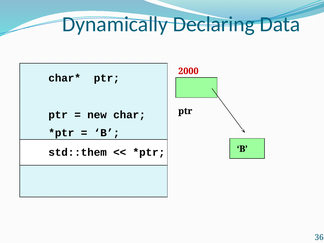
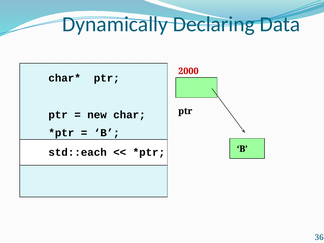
std::them: std::them -> std::each
